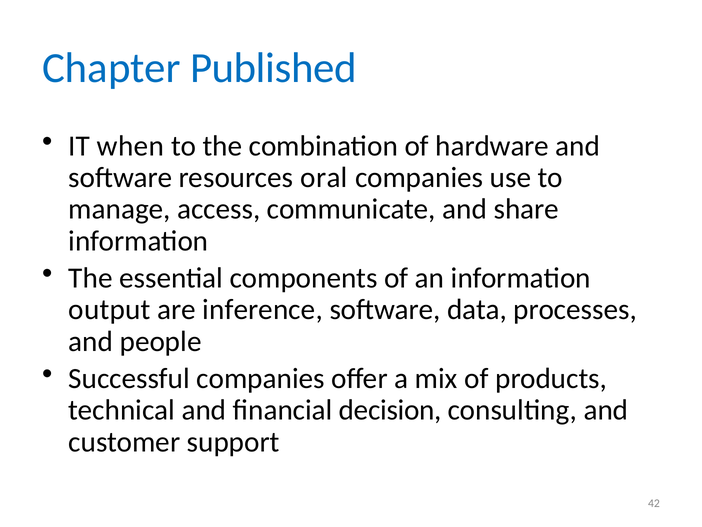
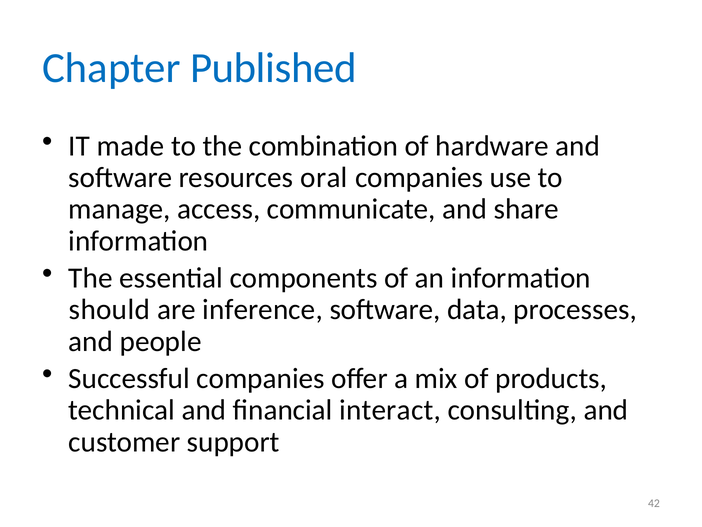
when: when -> made
output: output -> should
decision: decision -> interact
